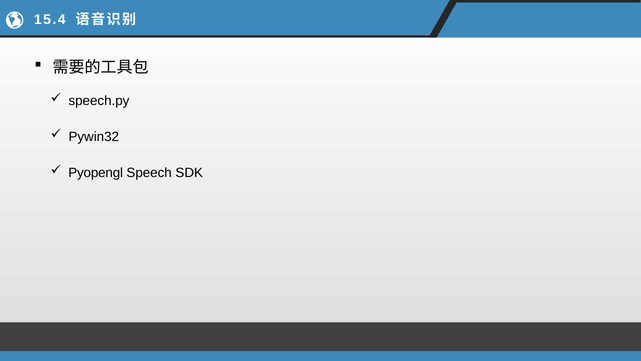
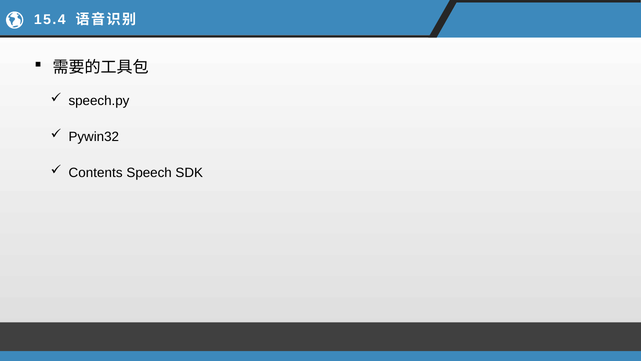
Pyopengl: Pyopengl -> Contents
